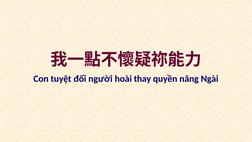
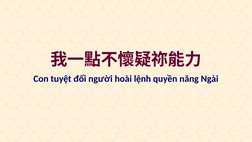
thay: thay -> lệnh
